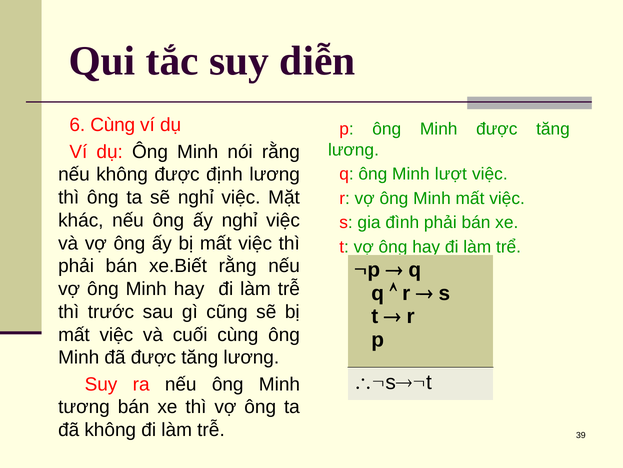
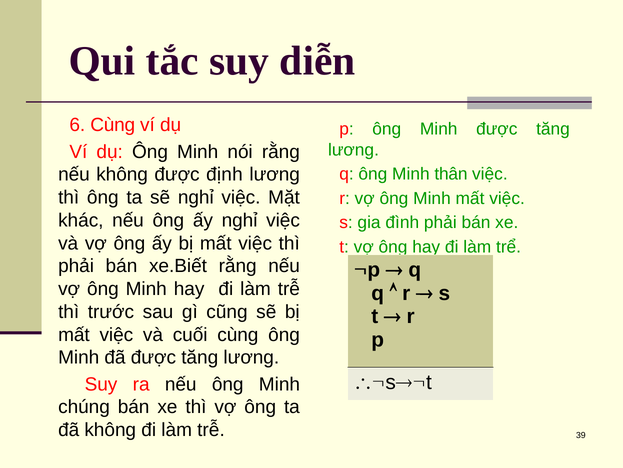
lượt: lượt -> thân
tương: tương -> chúng
